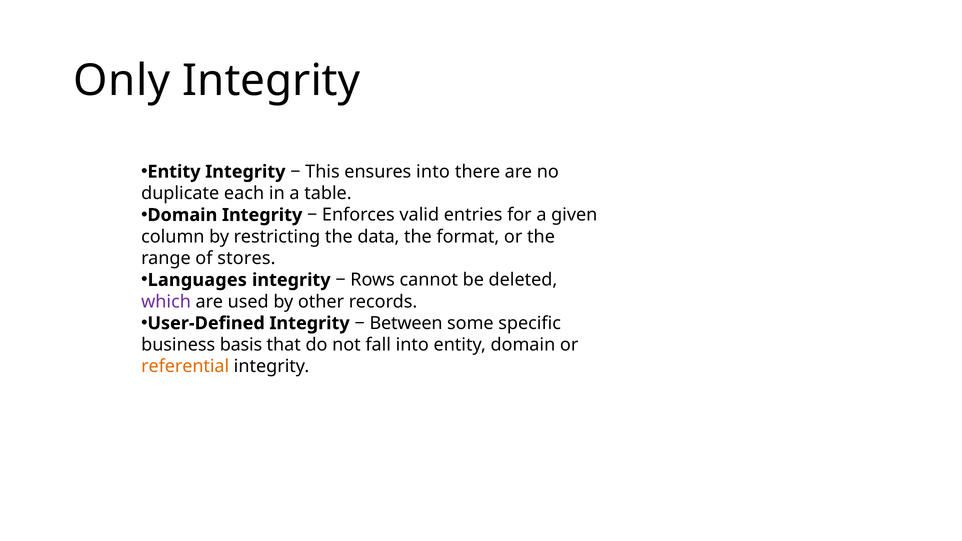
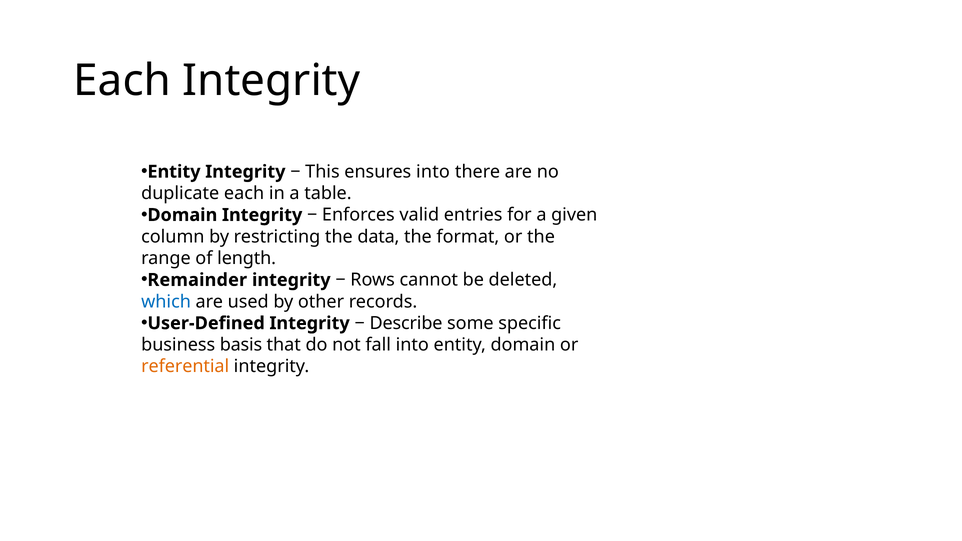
Only at (122, 81): Only -> Each
stores: stores -> length
Languages: Languages -> Remainder
which colour: purple -> blue
Between: Between -> Describe
